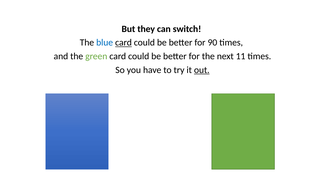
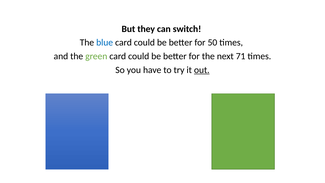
card at (123, 43) underline: present -> none
90: 90 -> 50
11: 11 -> 71
